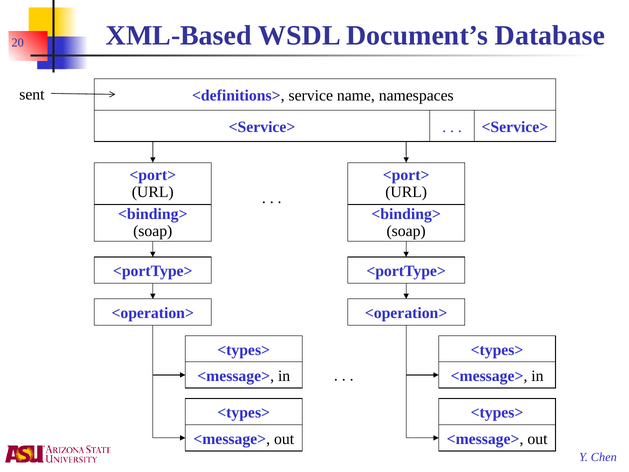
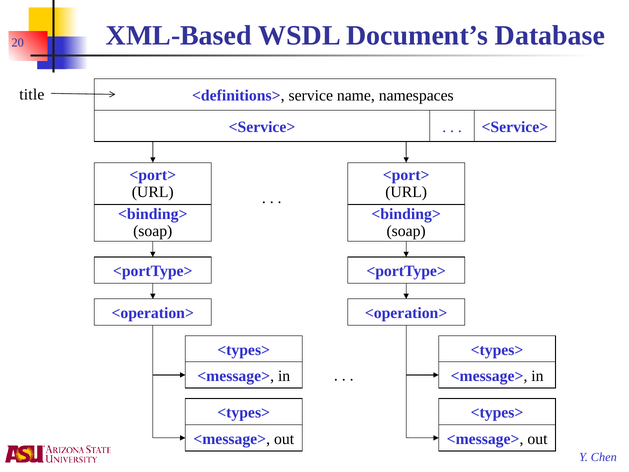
sent: sent -> title
